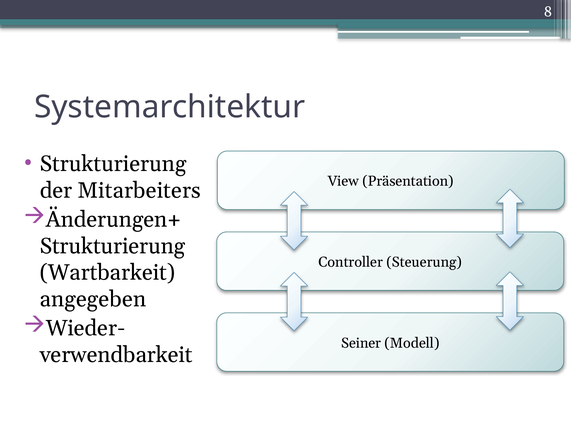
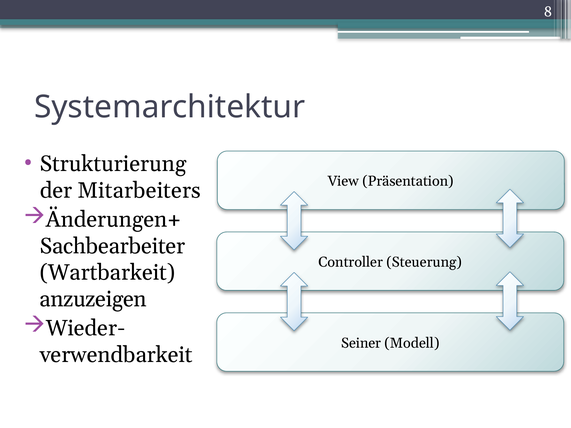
Strukturierung at (112, 246): Strukturierung -> Sachbearbeiter
angegeben: angegeben -> anzuzeigen
